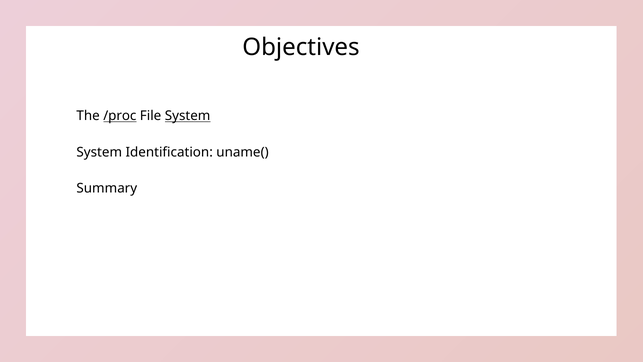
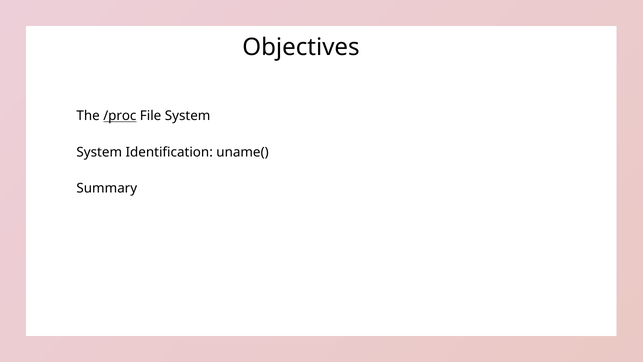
System at (188, 116) underline: present -> none
